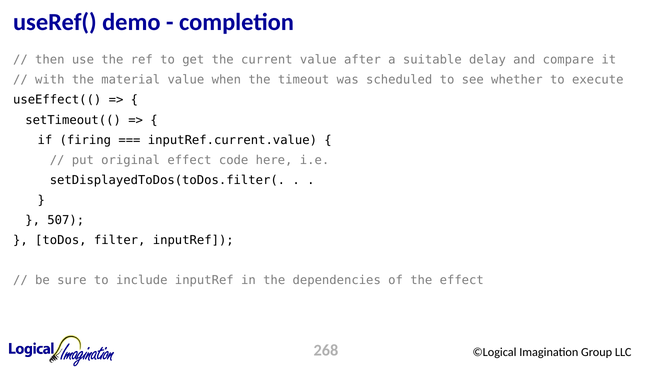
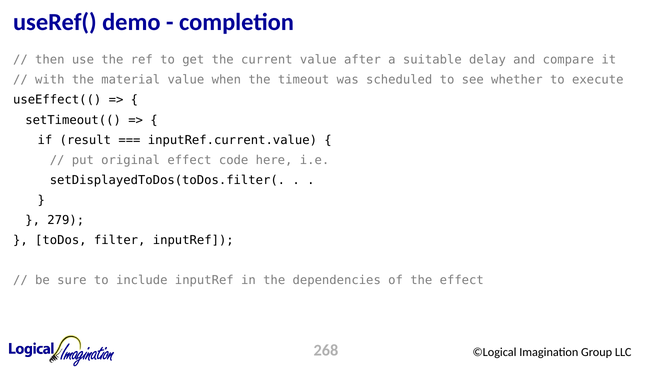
firing: firing -> result
507: 507 -> 279
